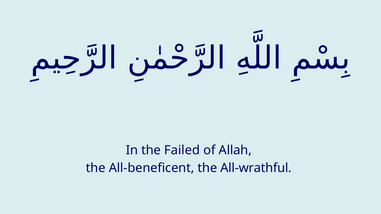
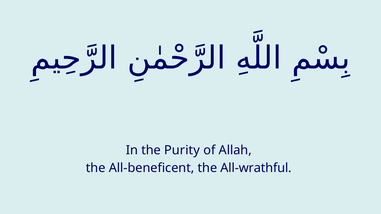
Failed: Failed -> Purity
